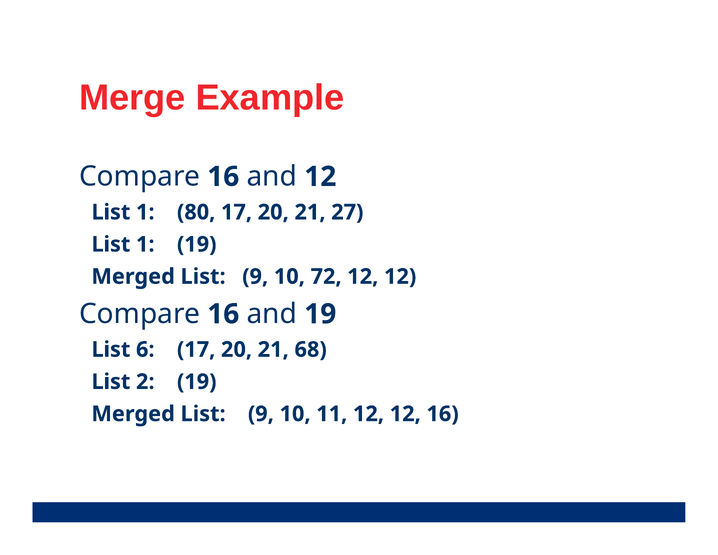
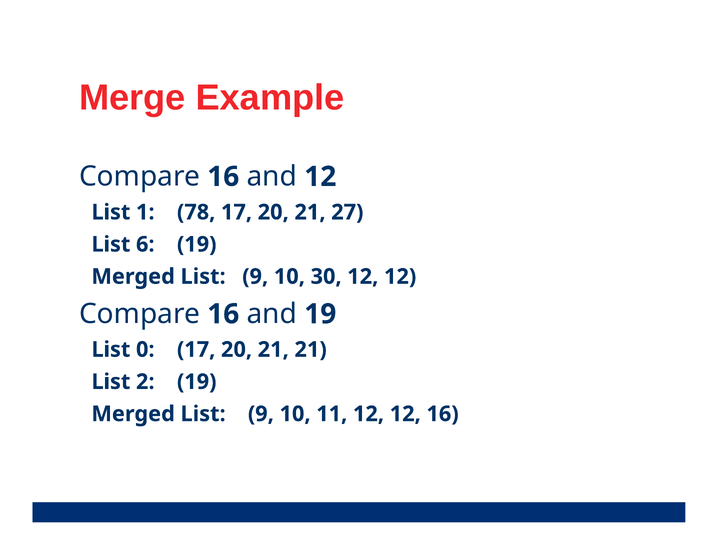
80: 80 -> 78
1 at (145, 244): 1 -> 6
72: 72 -> 30
6: 6 -> 0
21 68: 68 -> 21
